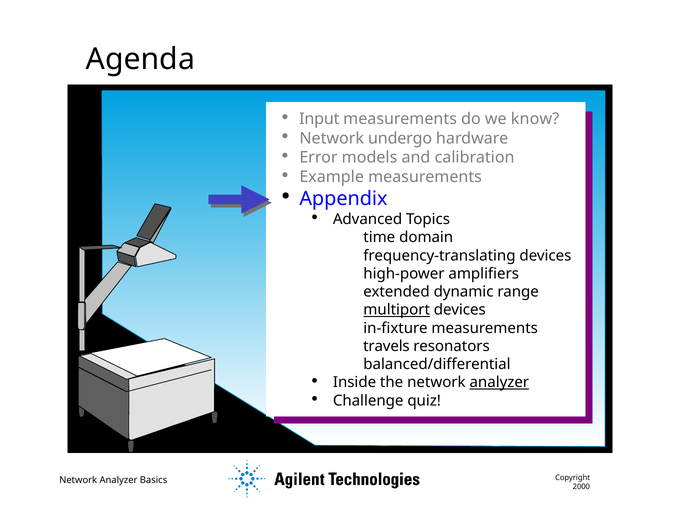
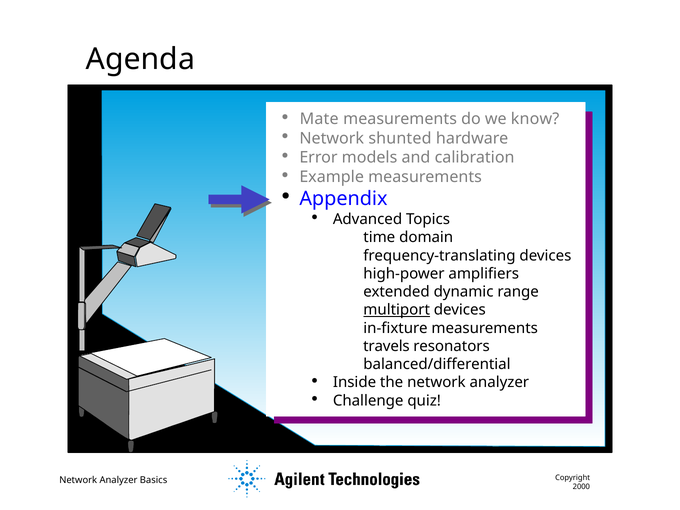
Input: Input -> Mate
undergo: undergo -> shunted
analyzer at (499, 382) underline: present -> none
